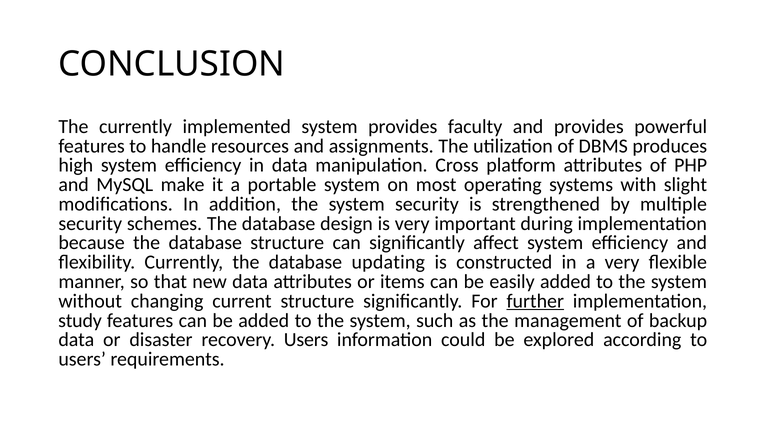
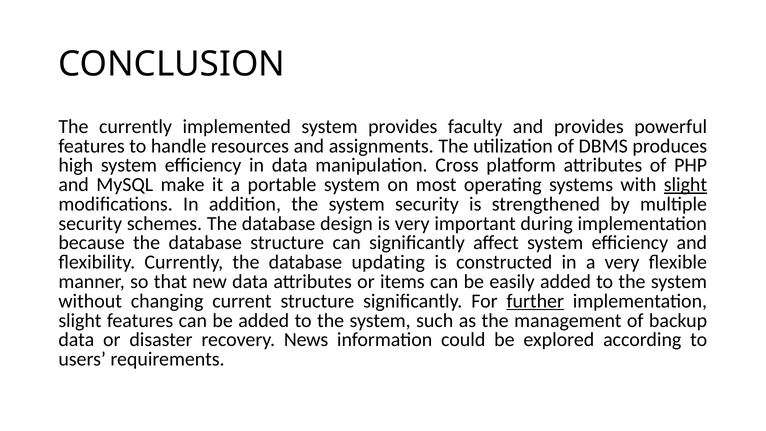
slight at (685, 185) underline: none -> present
study at (80, 320): study -> slight
recovery Users: Users -> News
